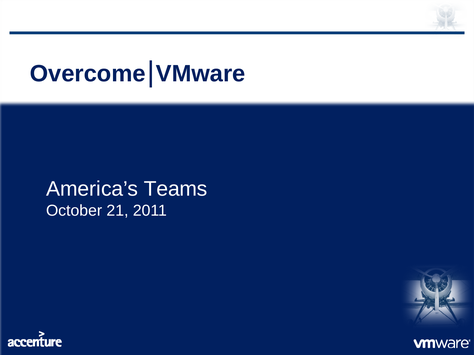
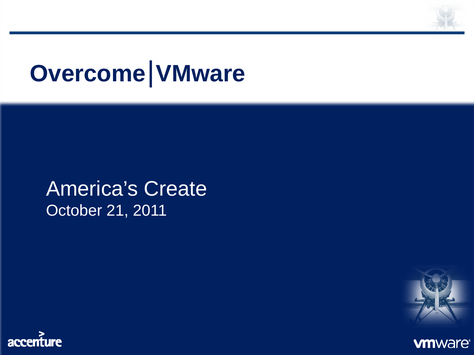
Teams: Teams -> Create
